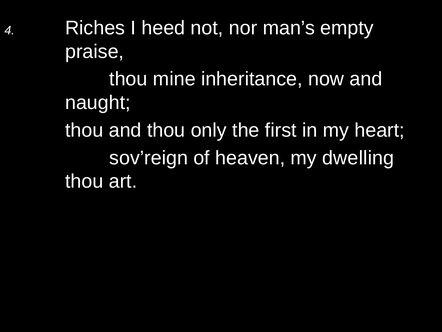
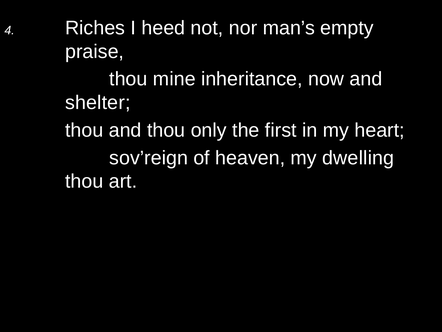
naught: naught -> shelter
